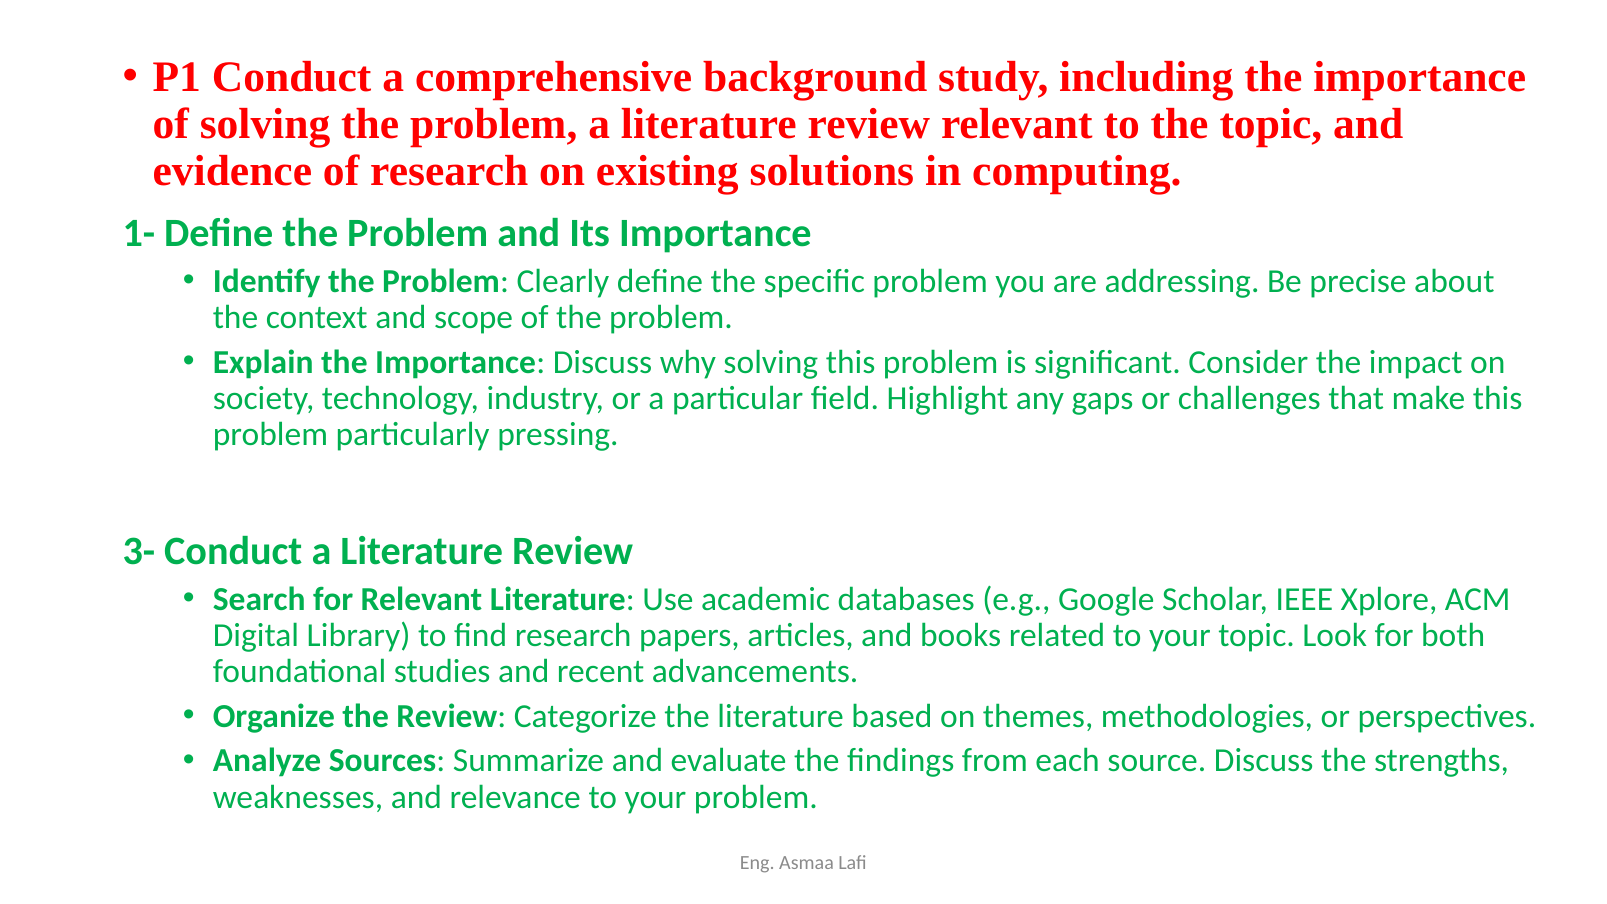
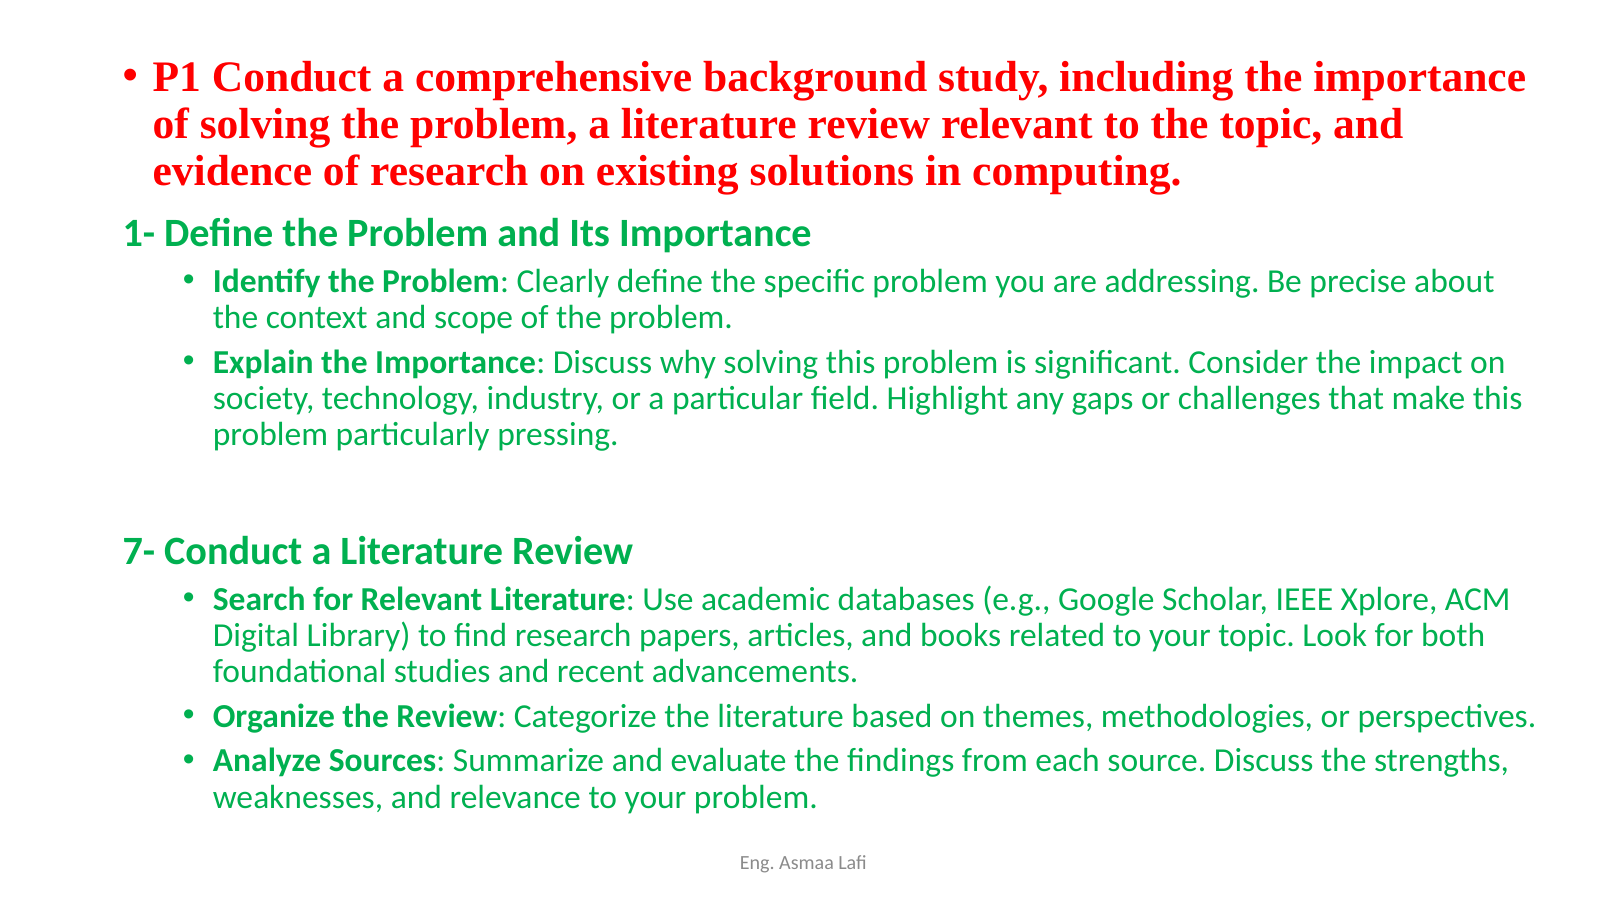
3-: 3- -> 7-
